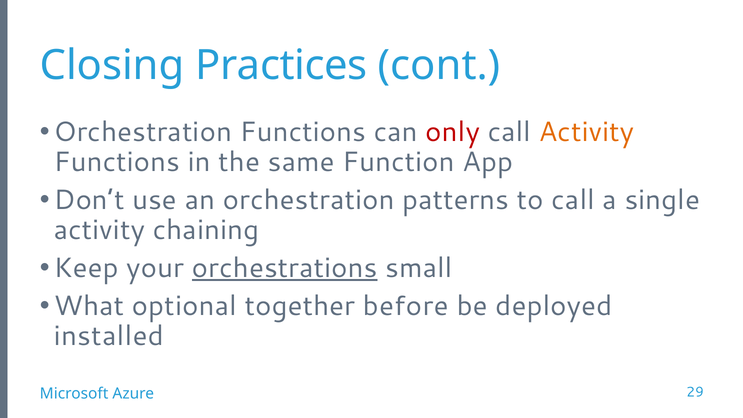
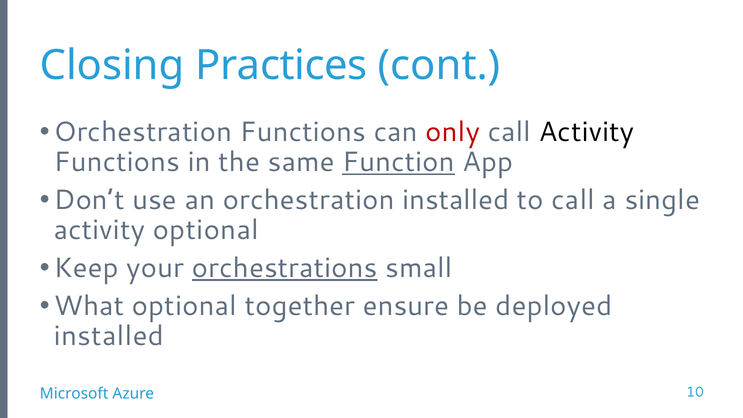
Activity at (586, 132) colour: orange -> black
Function underline: none -> present
orchestration patterns: patterns -> installed
activity chaining: chaining -> optional
before: before -> ensure
29: 29 -> 10
